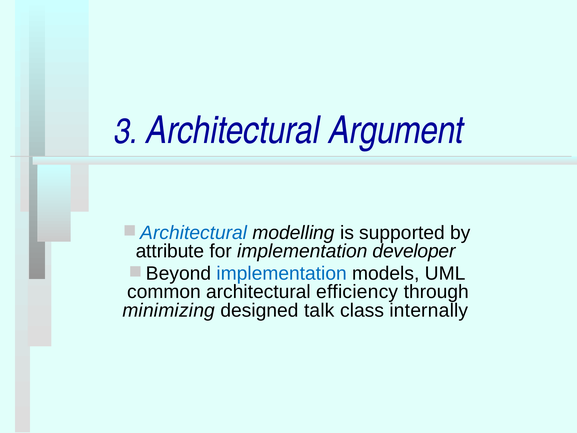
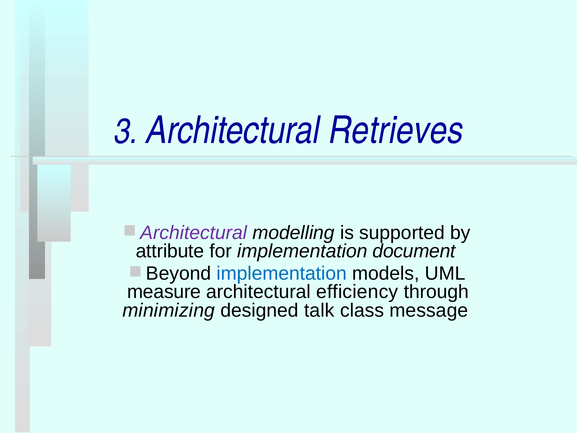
Argument: Argument -> Retrieves
Architectural at (194, 233) colour: blue -> purple
developer: developer -> document
common: common -> measure
internally: internally -> message
